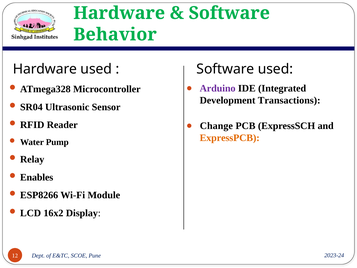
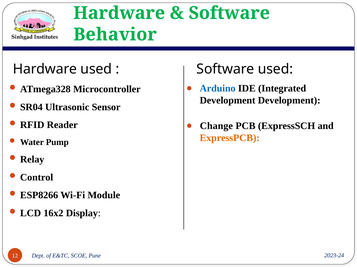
Arduino colour: purple -> blue
Development Transactions: Transactions -> Development
Enables: Enables -> Control
